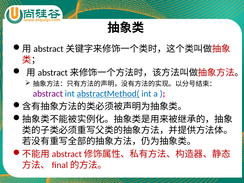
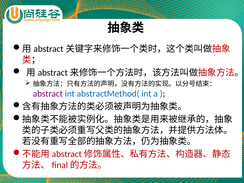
abstractMethod( underline: present -> none
